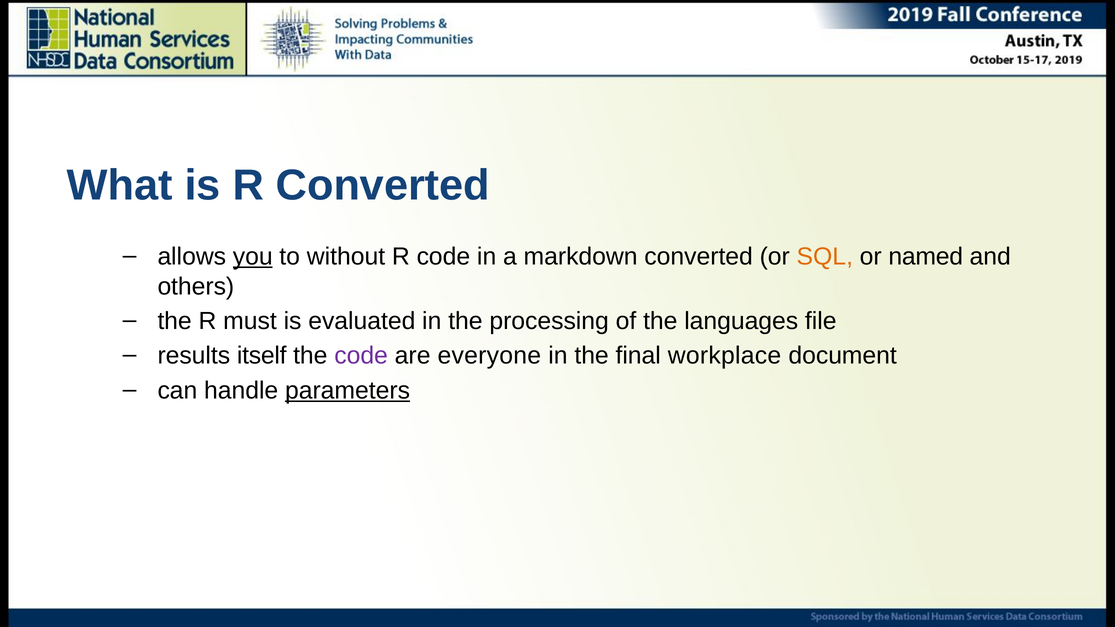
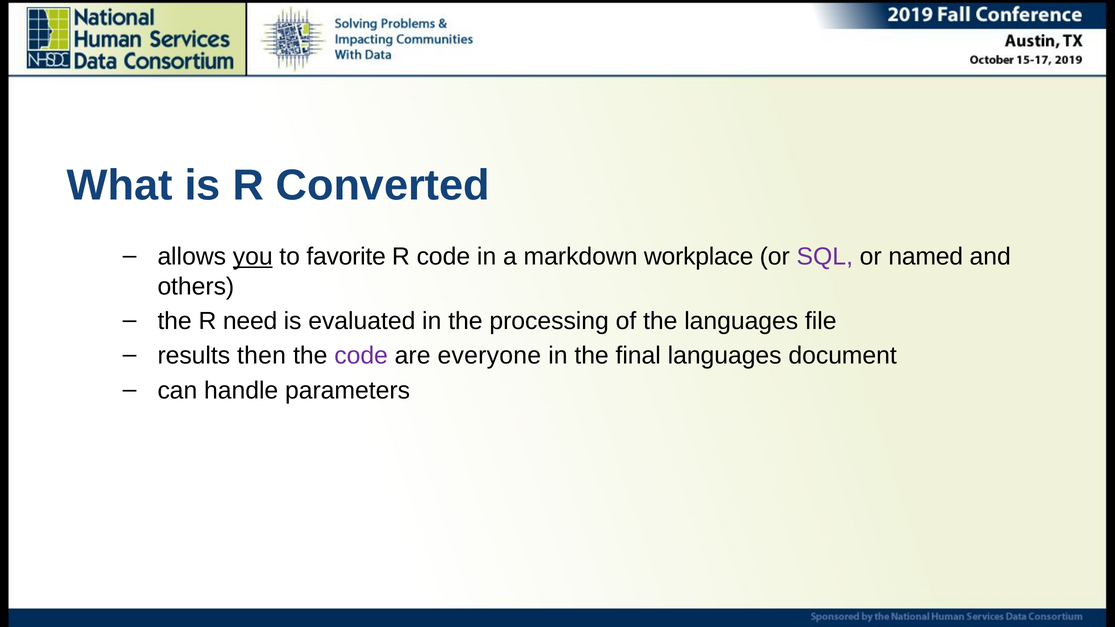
without: without -> favorite
markdown converted: converted -> workplace
SQL colour: orange -> purple
must: must -> need
itself: itself -> then
final workplace: workplace -> languages
parameters underline: present -> none
